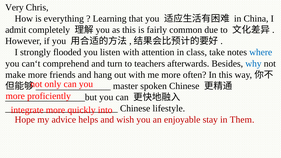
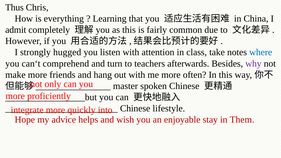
Very: Very -> Thus
flooded: flooded -> hugged
why colour: blue -> purple
